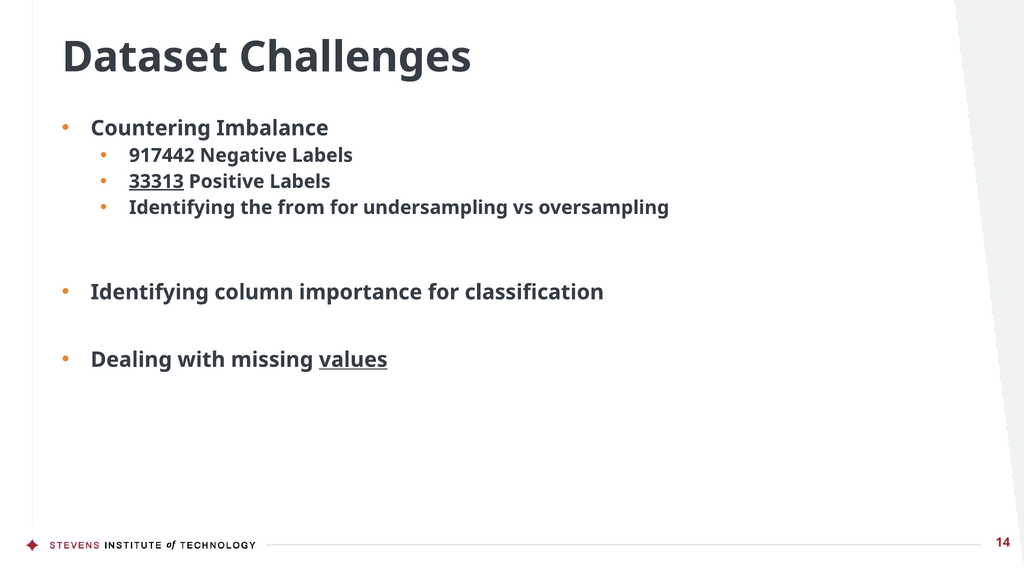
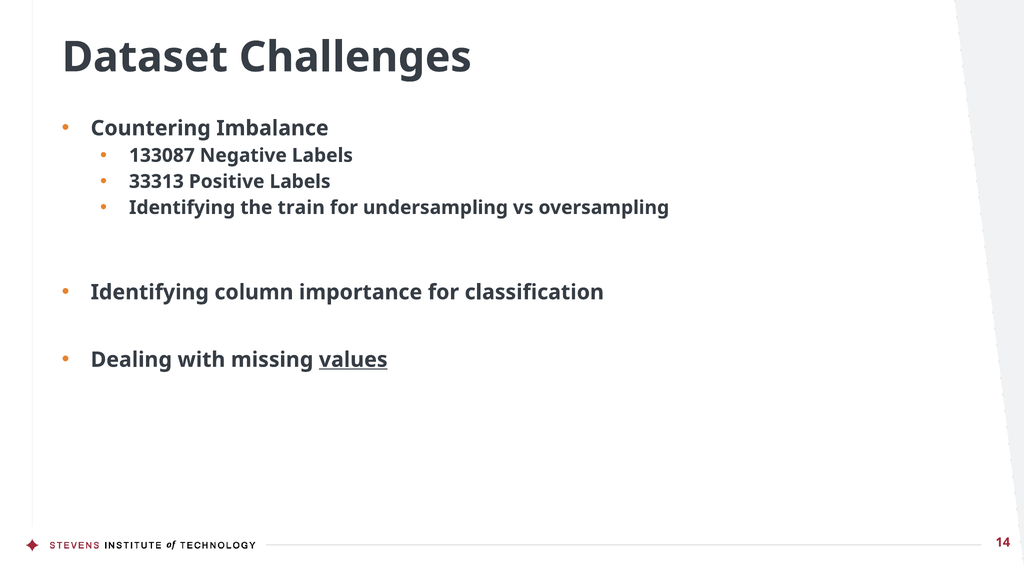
917442: 917442 -> 133087
33313 underline: present -> none
from: from -> train
